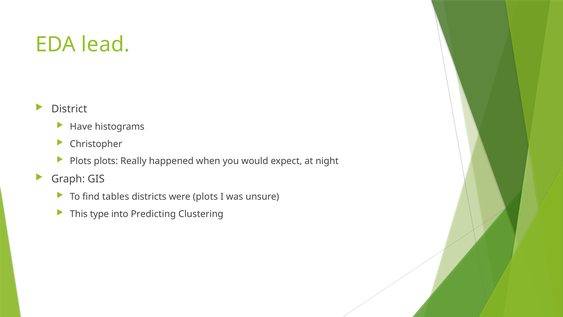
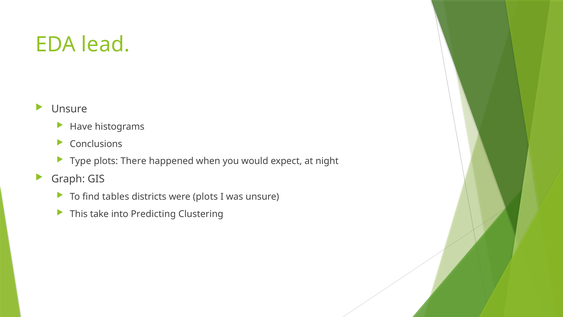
District at (69, 109): District -> Unsure
Christopher: Christopher -> Conclusions
Plots at (81, 161): Plots -> Type
Really: Really -> There
type: type -> take
